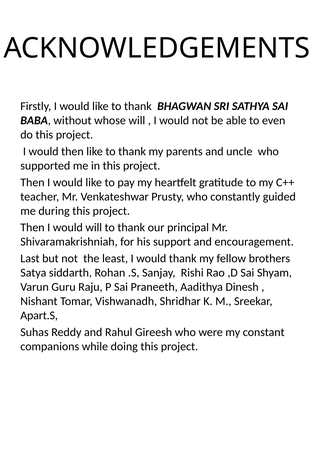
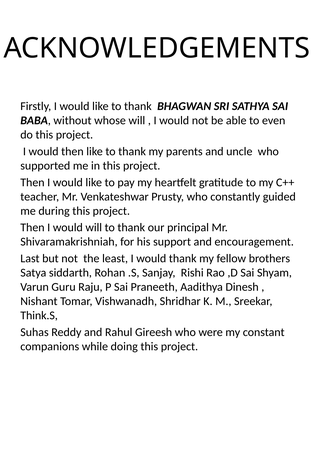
Apart.S: Apart.S -> Think.S
